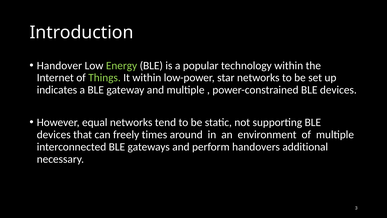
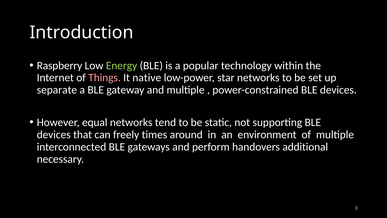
Handover: Handover -> Raspberry
Things colour: light green -> pink
It within: within -> native
indicates: indicates -> separate
